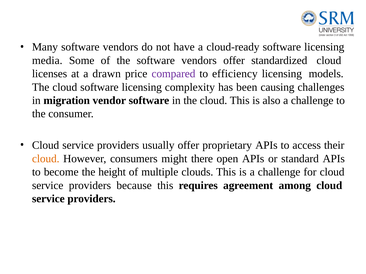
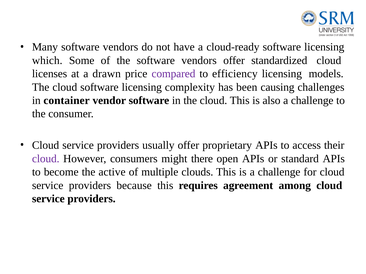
media: media -> which
migration: migration -> container
cloud at (46, 159) colour: orange -> purple
height: height -> active
